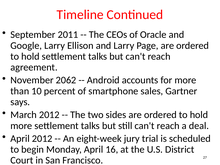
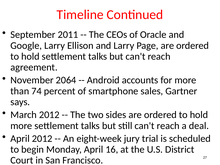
2062: 2062 -> 2064
10: 10 -> 74
